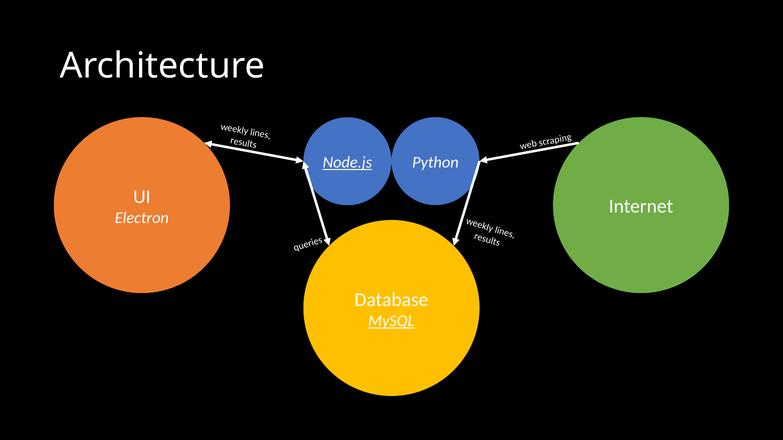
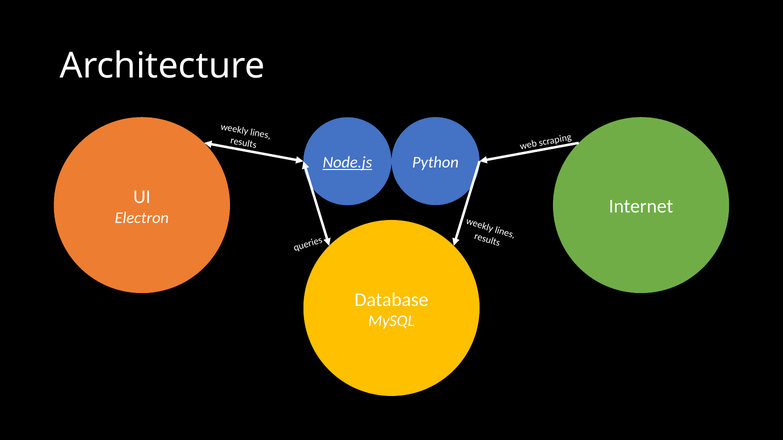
MySQL underline: present -> none
